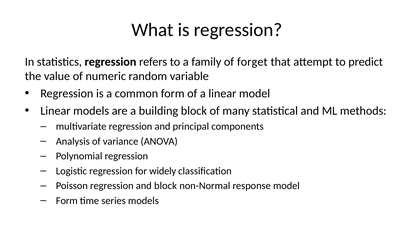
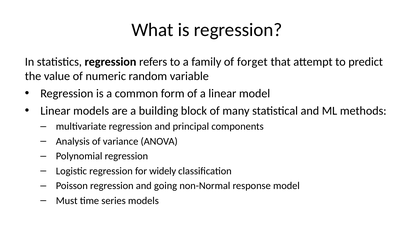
and block: block -> going
Form at (67, 201): Form -> Must
